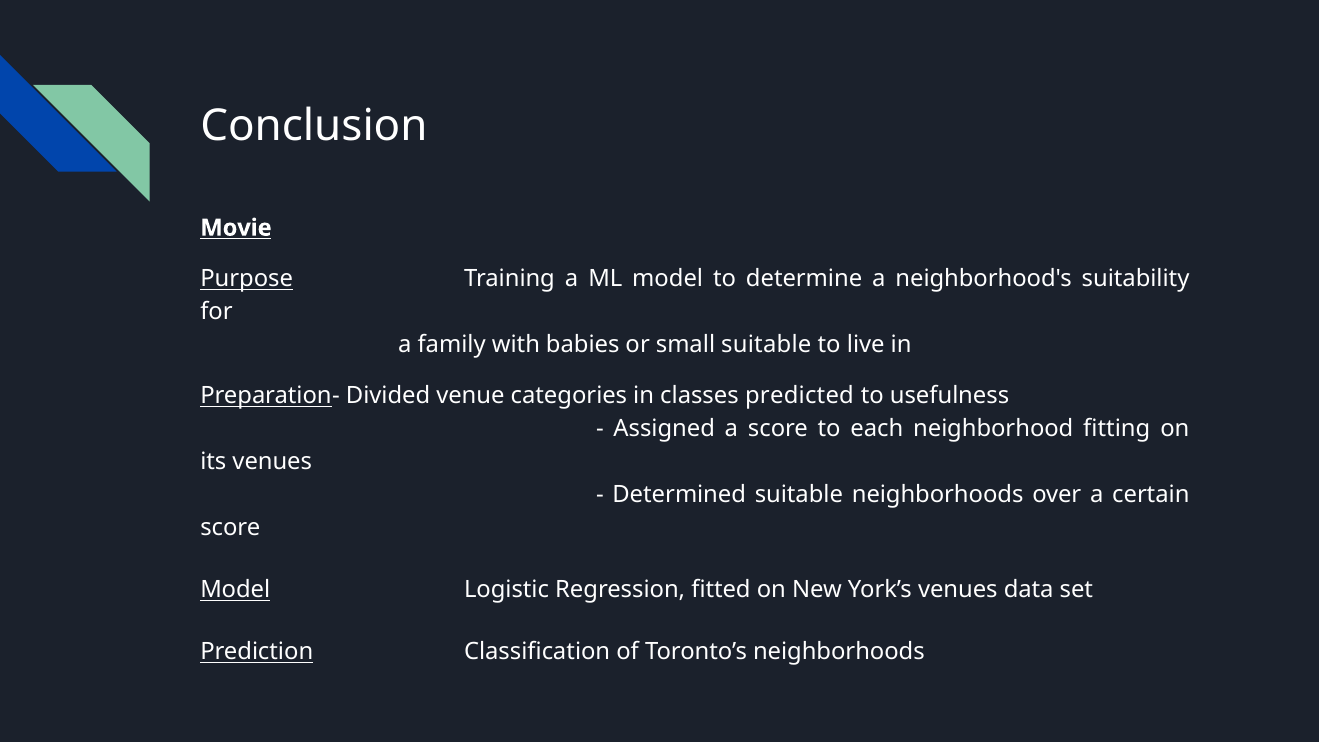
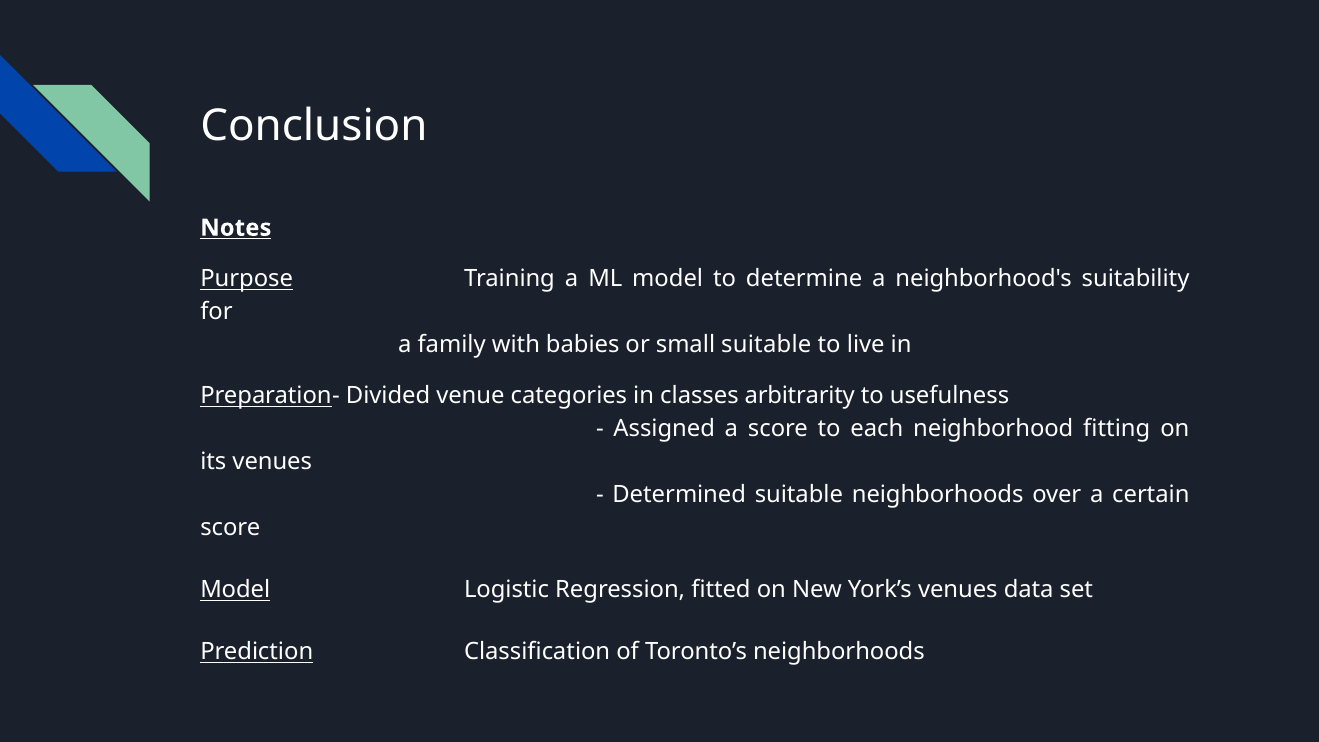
Movie: Movie -> Notes
predicted: predicted -> arbitrarity
